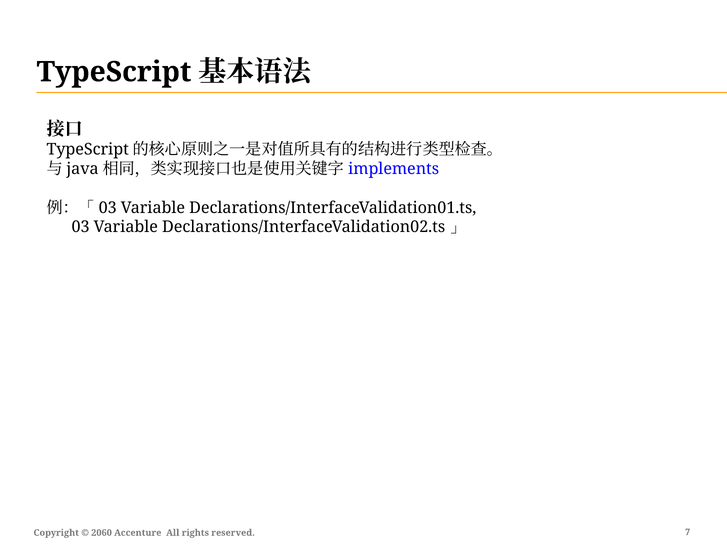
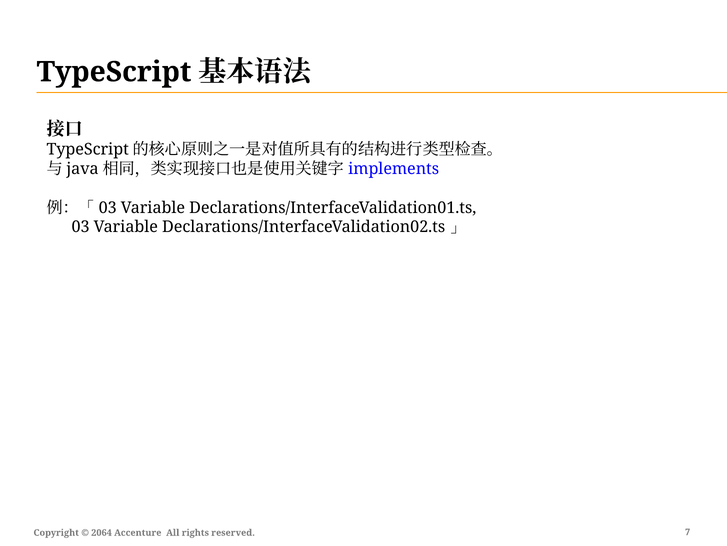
2060: 2060 -> 2064
